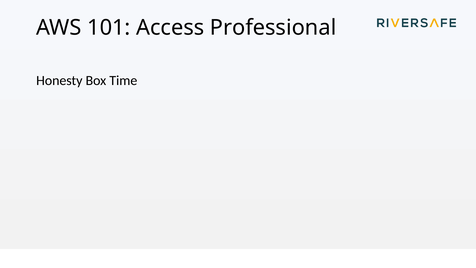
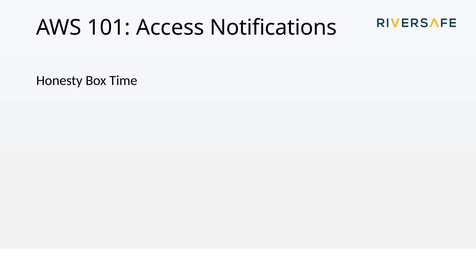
Professional: Professional -> Notifications
